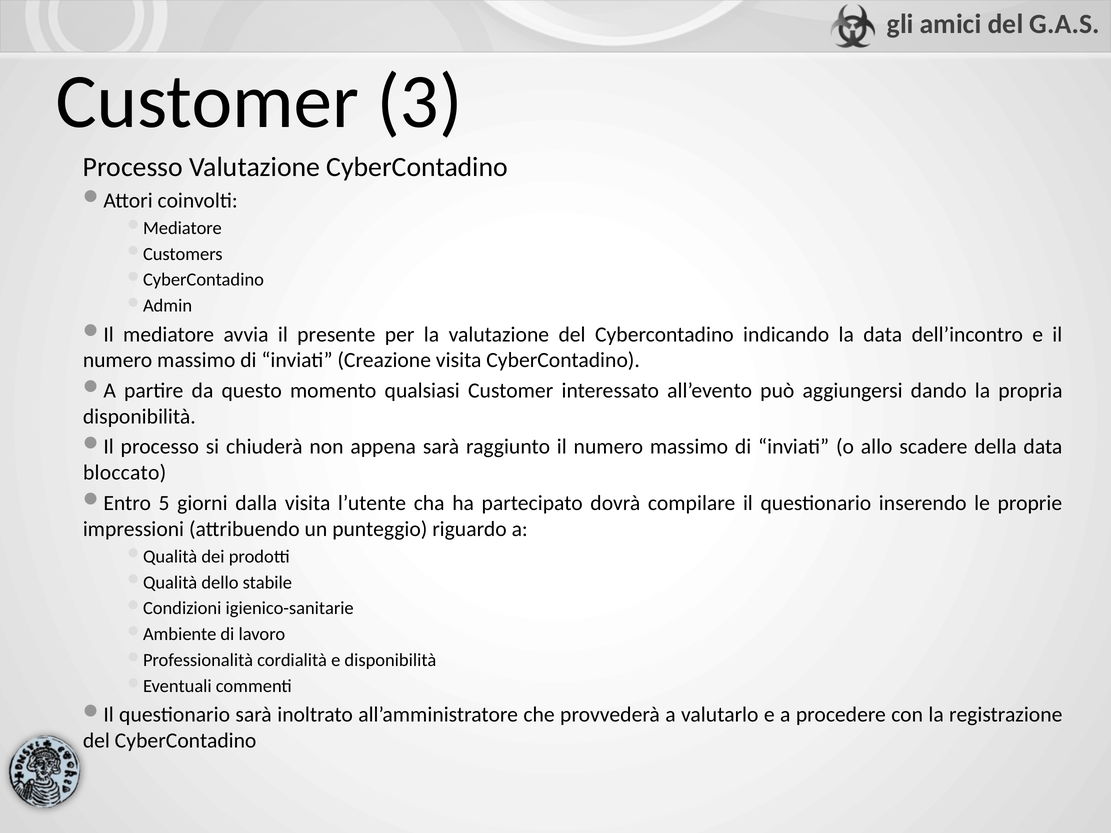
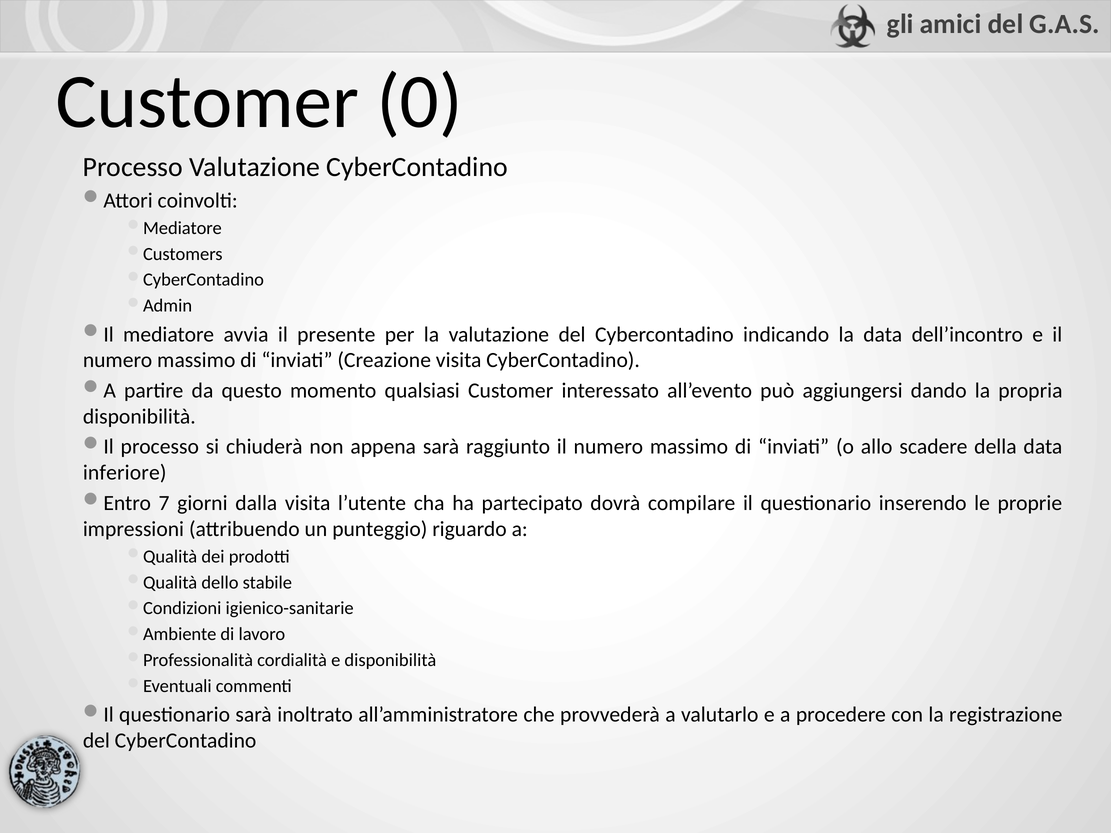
3: 3 -> 0
bloccato: bloccato -> inferiore
5: 5 -> 7
